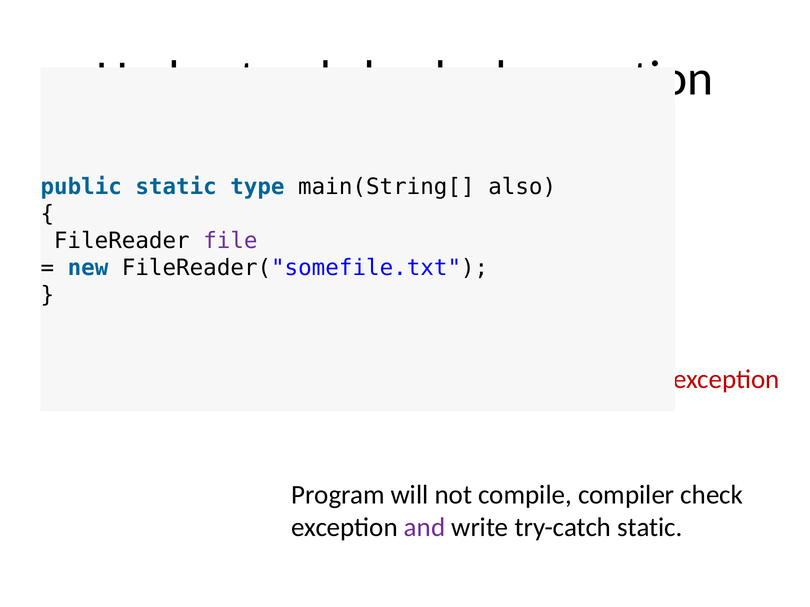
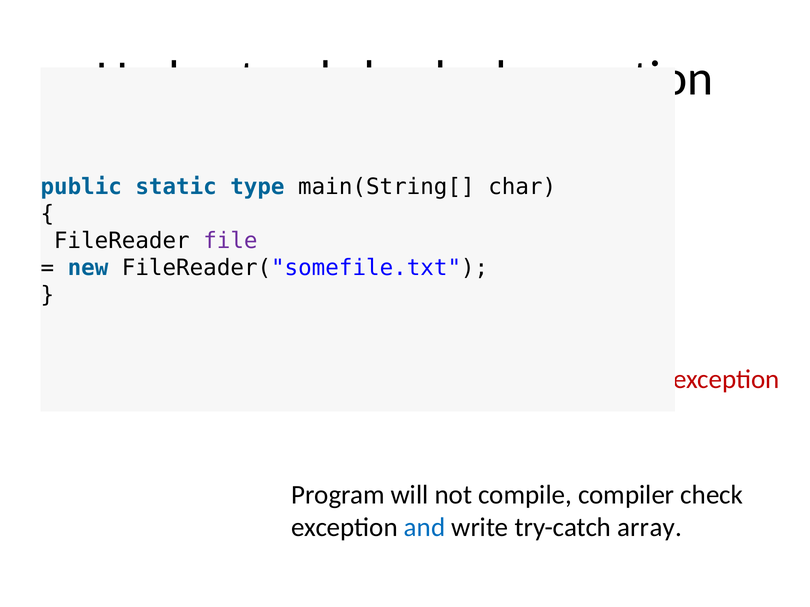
also: also -> char
and colour: purple -> blue
try-catch static: static -> array
